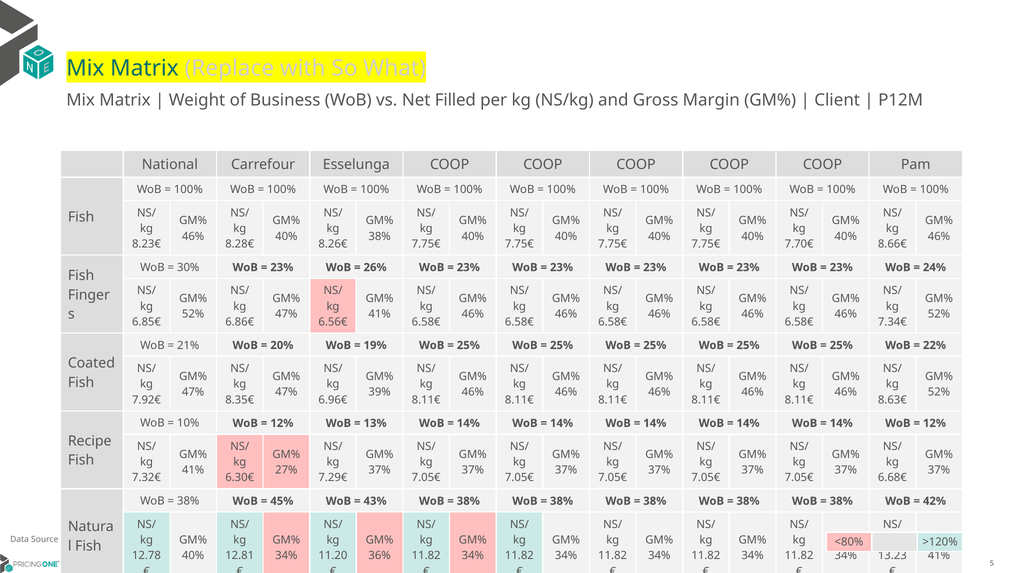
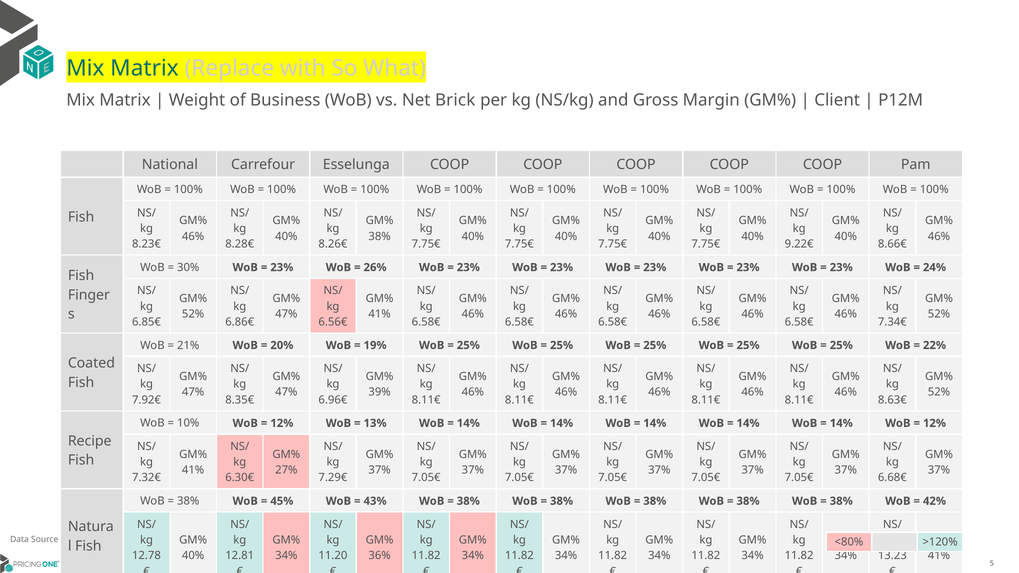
Filled: Filled -> Brick
7.70€: 7.70€ -> 9.22€
